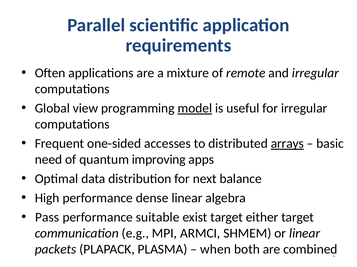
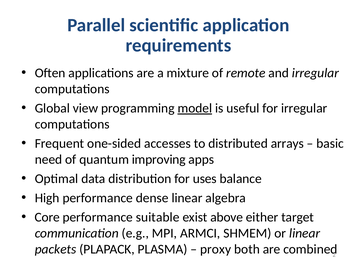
arrays underline: present -> none
next: next -> uses
Pass: Pass -> Core
exist target: target -> above
when: when -> proxy
